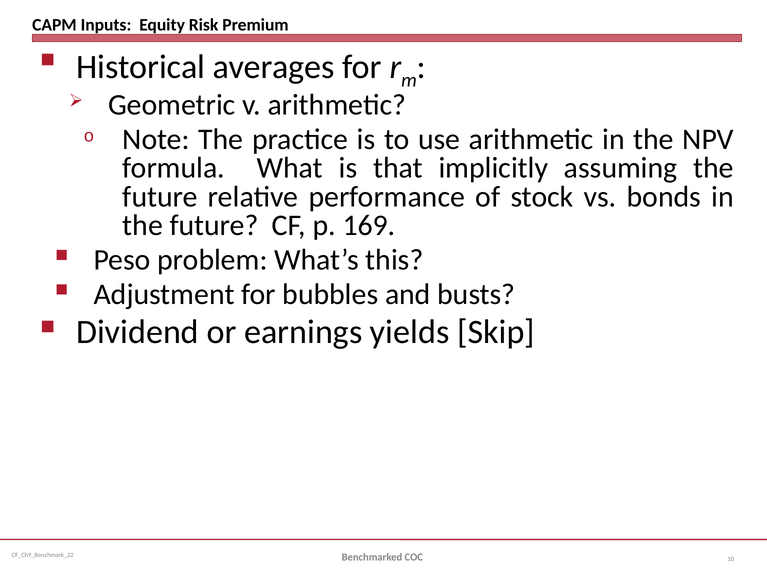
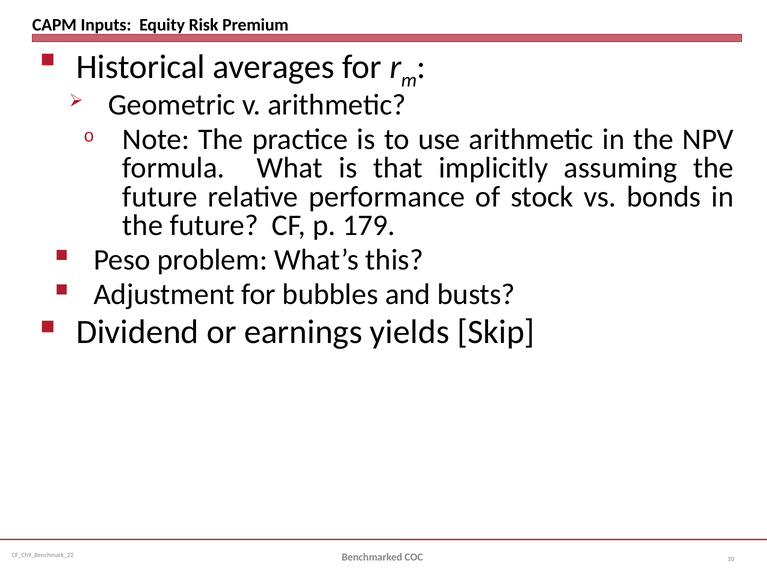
169: 169 -> 179
